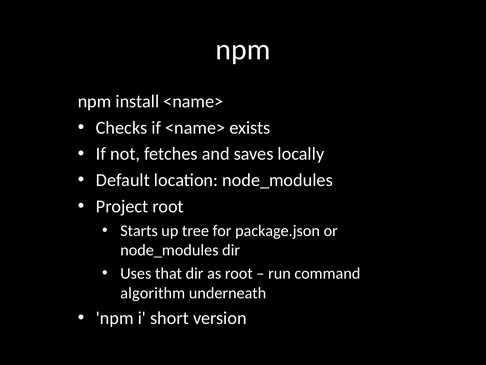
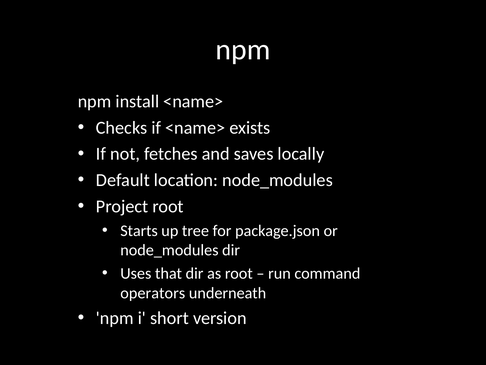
algorithm: algorithm -> operators
